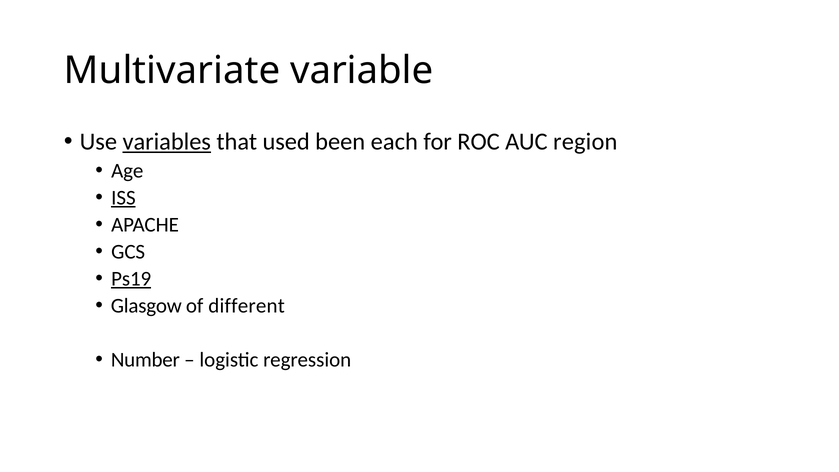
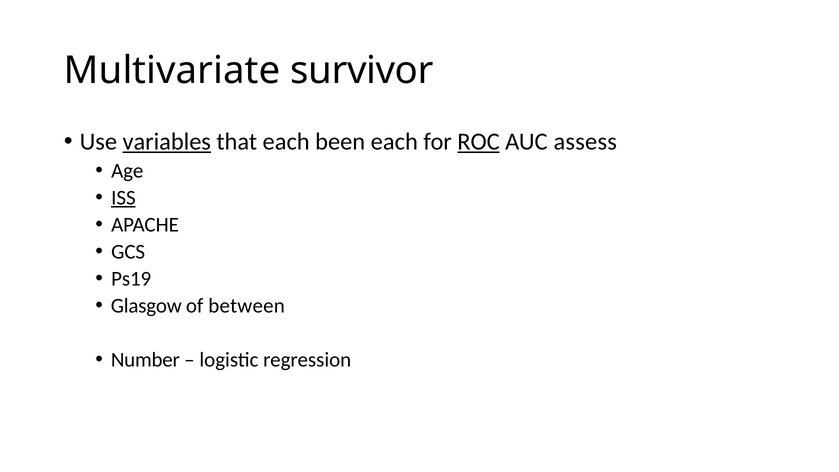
variable: variable -> survivor
that used: used -> each
ROC underline: none -> present
region: region -> assess
Ps19 underline: present -> none
different: different -> between
